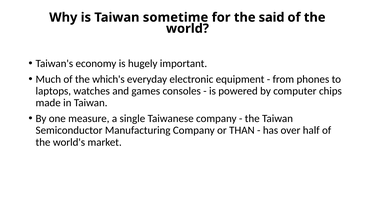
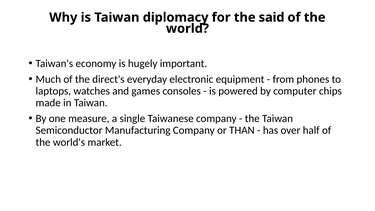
sometime: sometime -> diplomacy
which's: which's -> direct's
